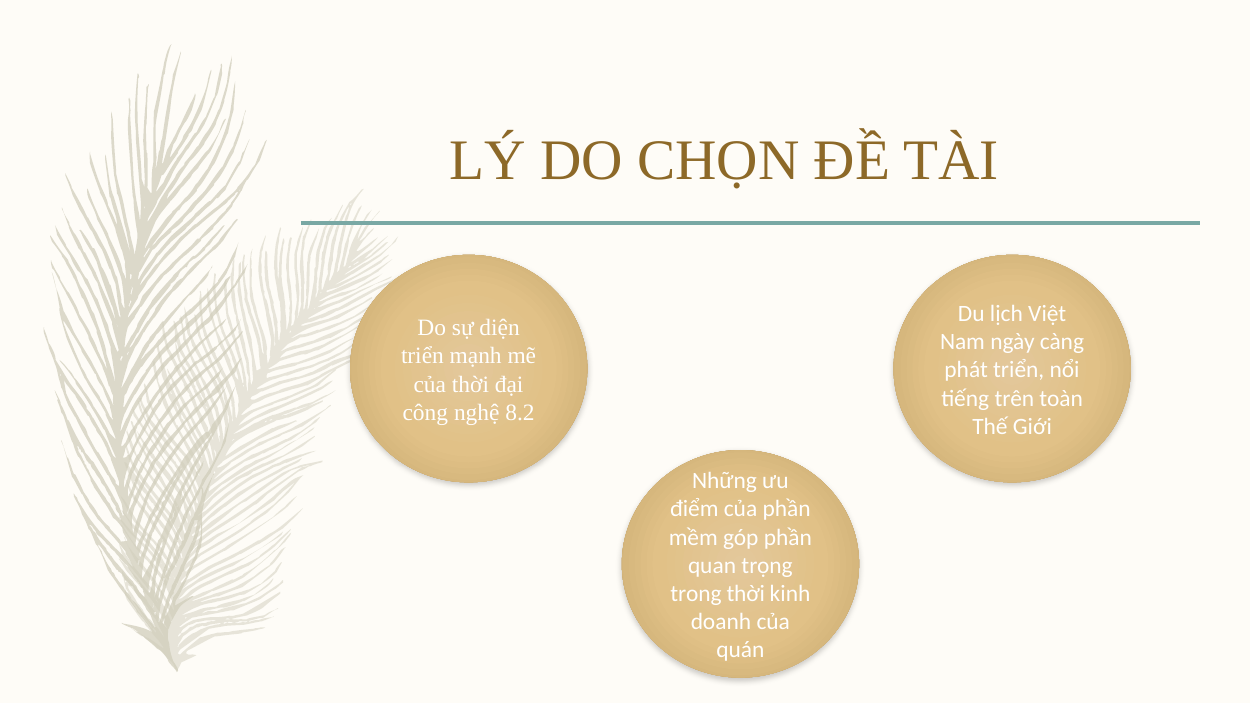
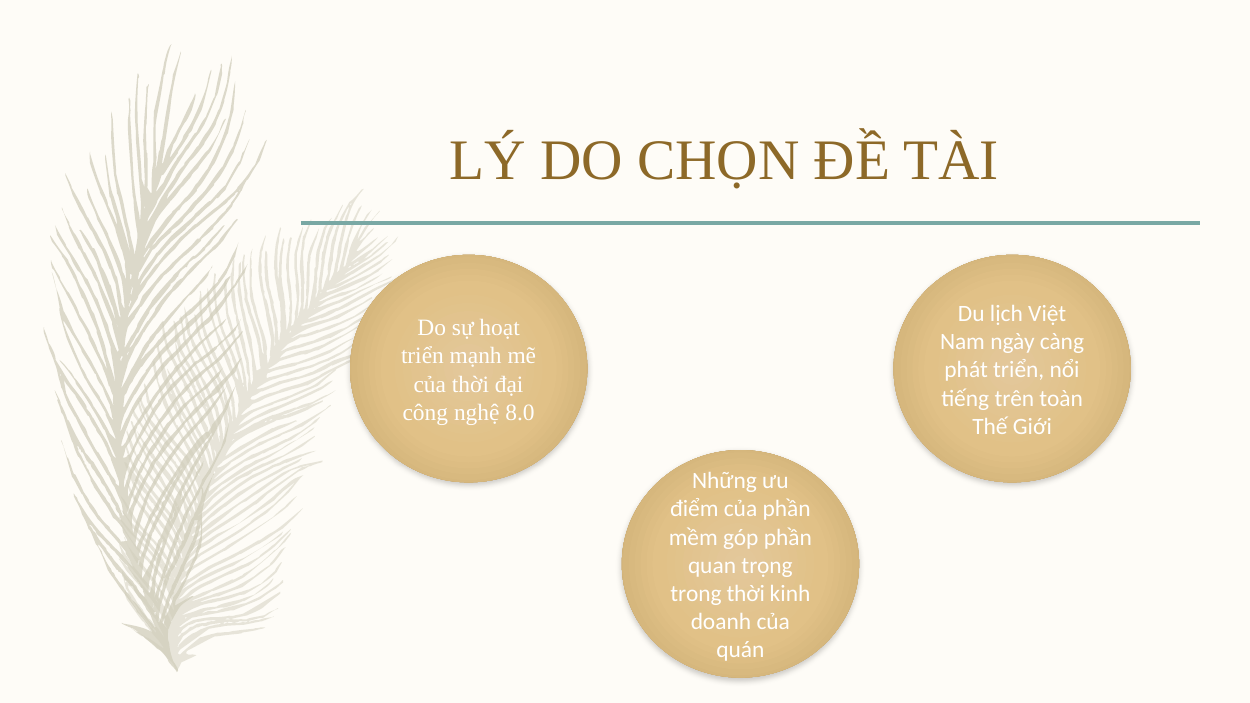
diện: diện -> hoạt
8.2: 8.2 -> 8.0
